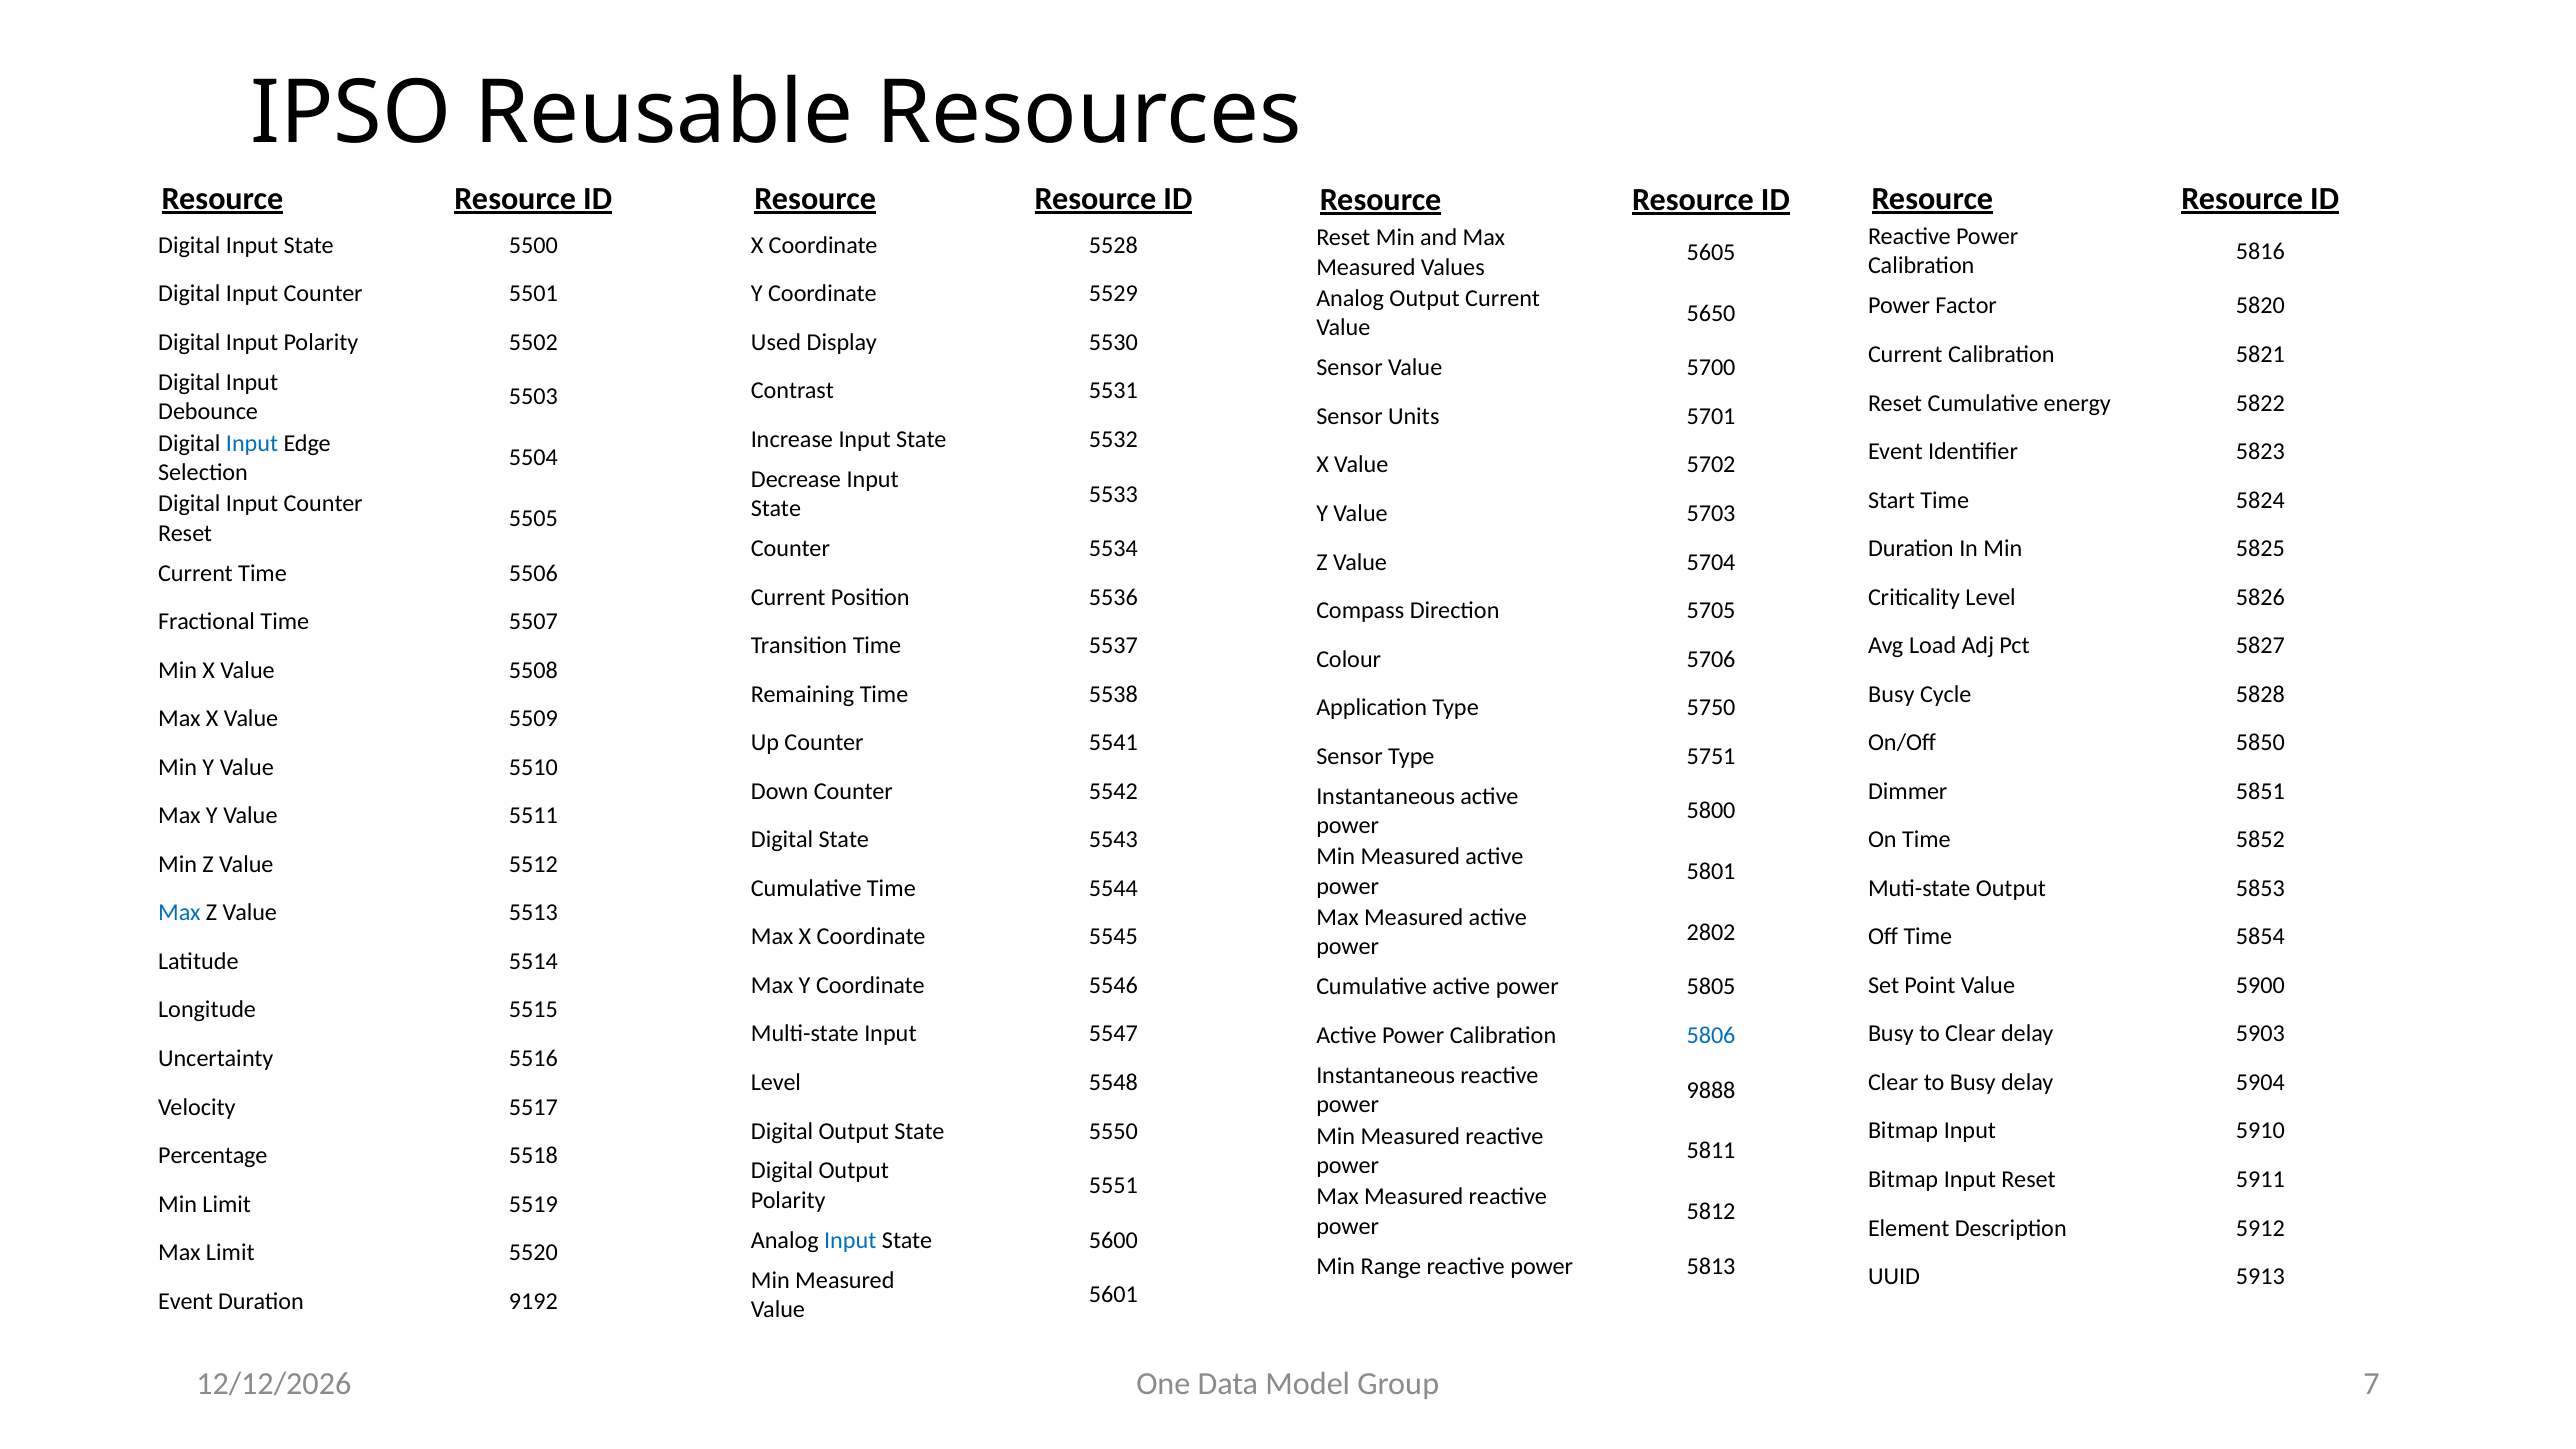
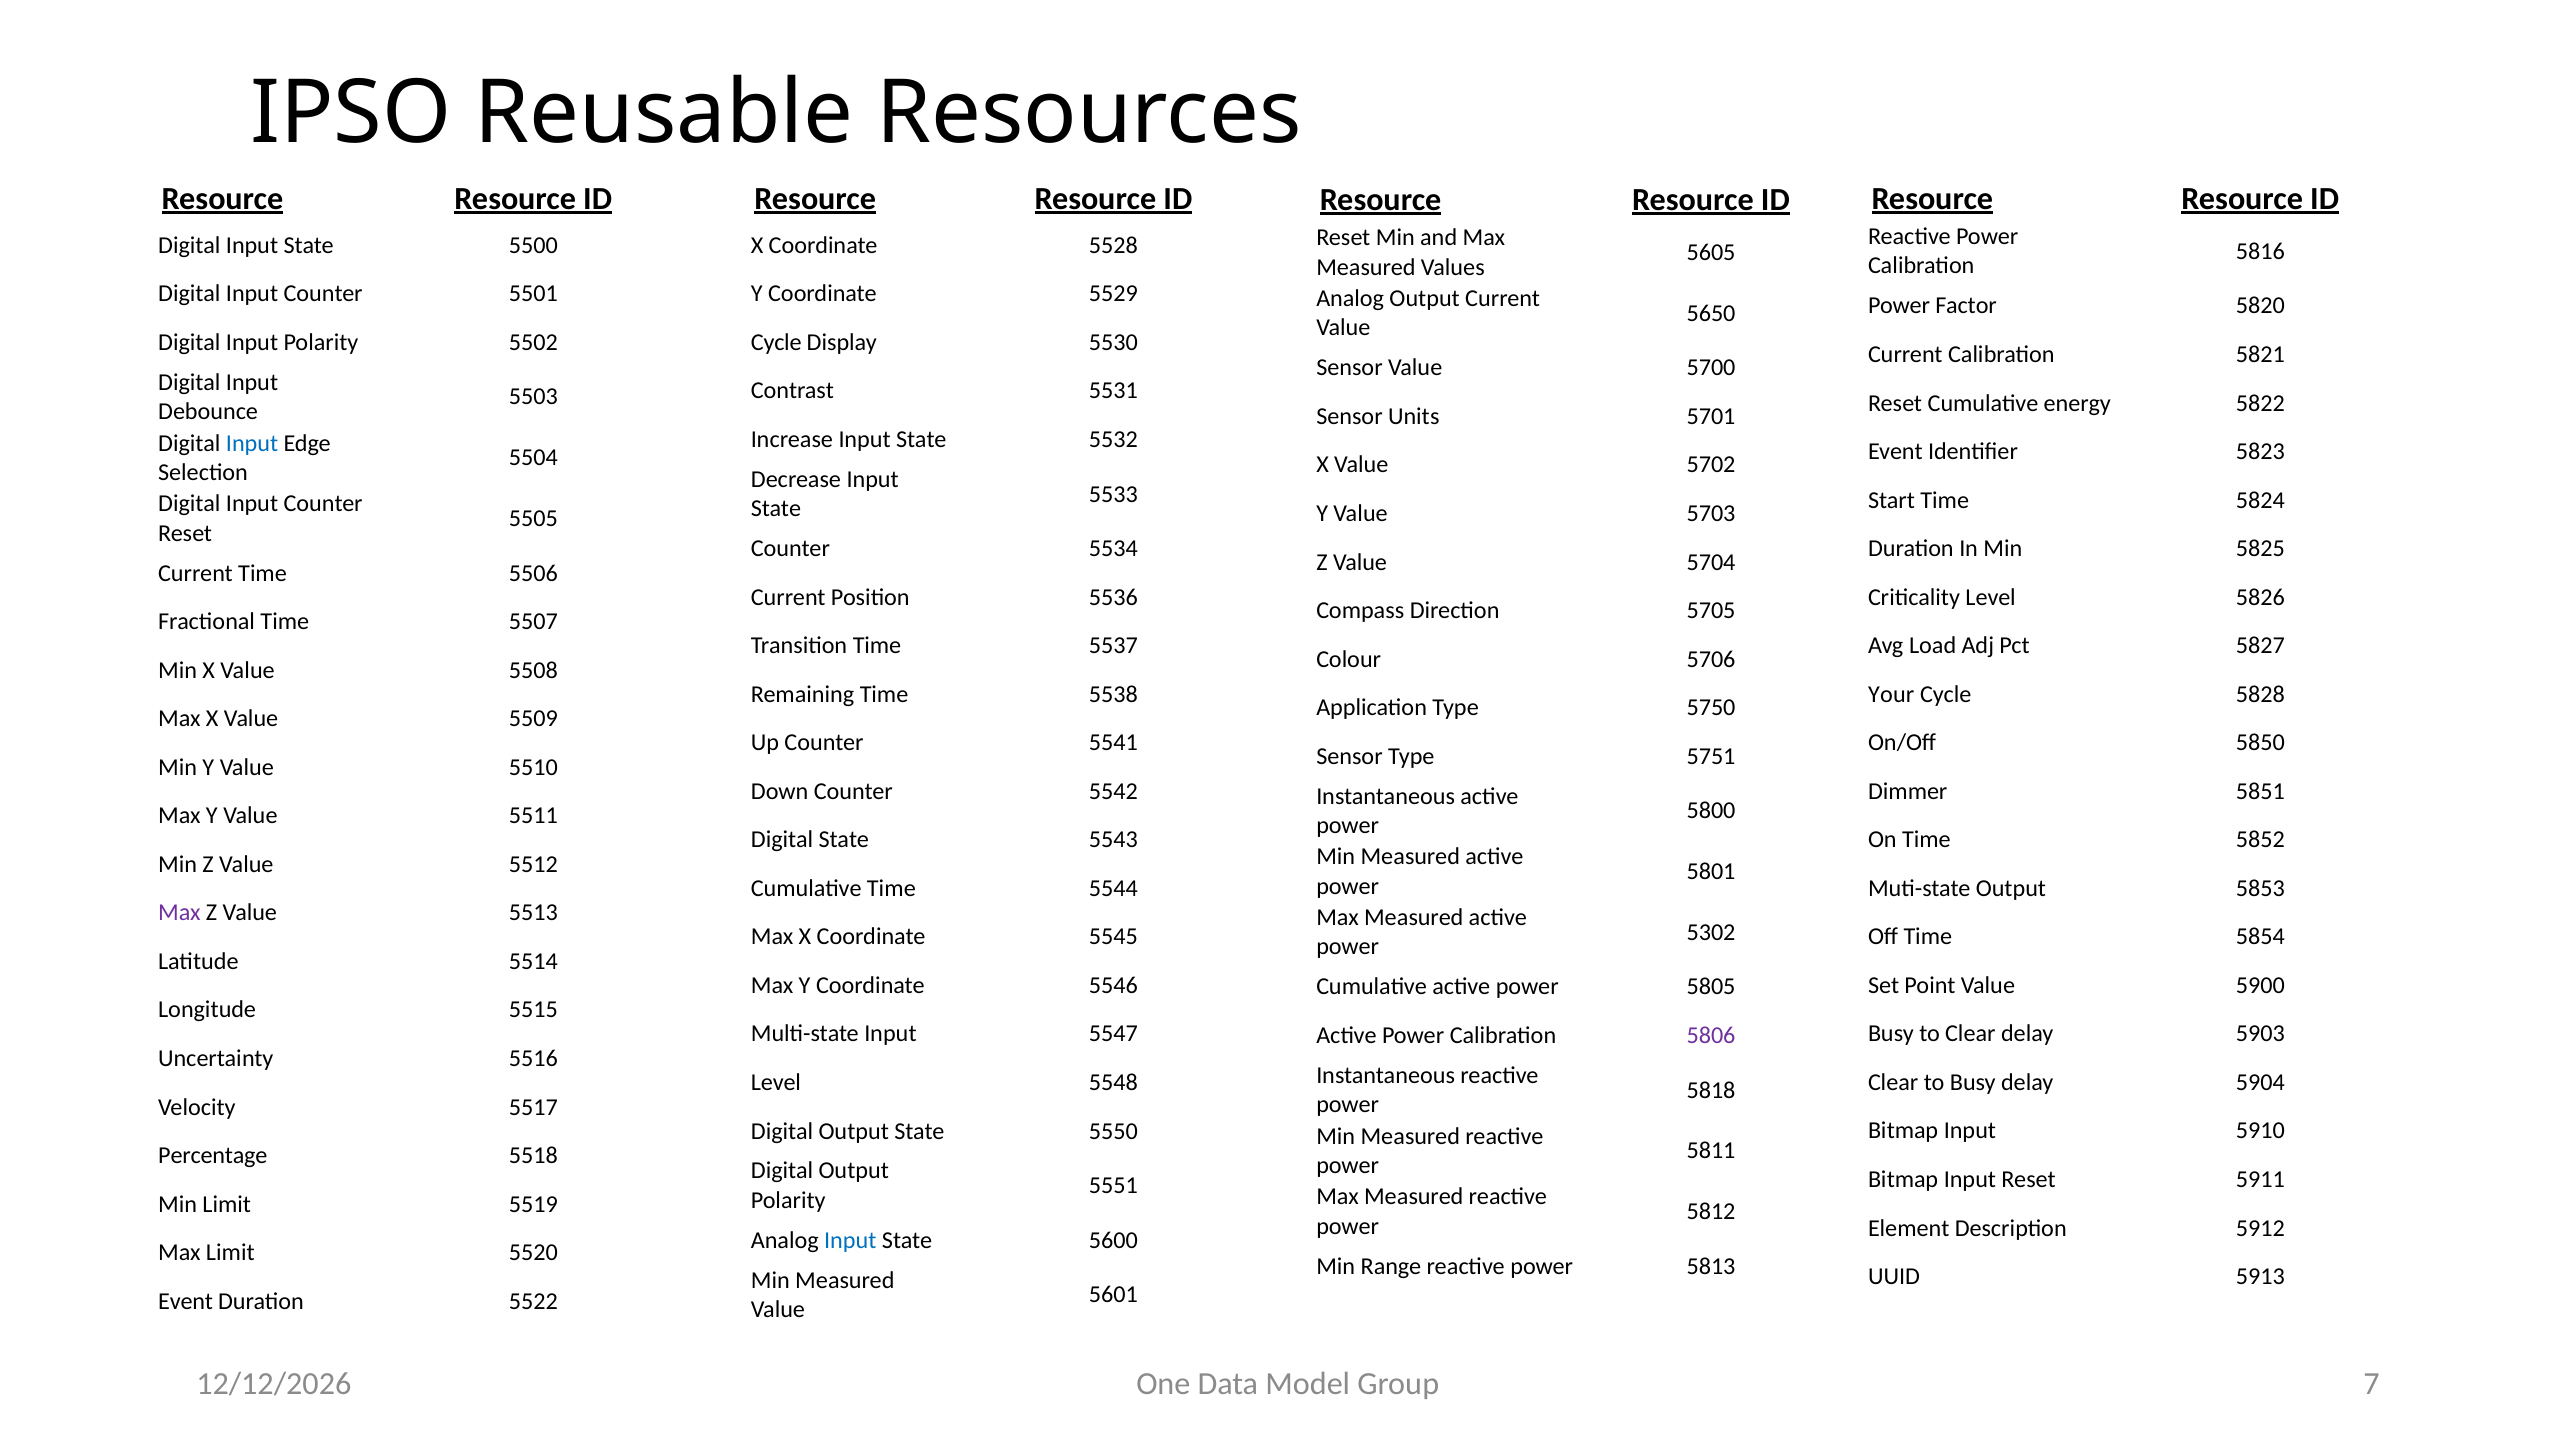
Used at (776, 342): Used -> Cycle
Busy at (1891, 694): Busy -> Your
Max at (179, 913) colour: blue -> purple
2802: 2802 -> 5302
5806 colour: blue -> purple
9888: 9888 -> 5818
9192: 9192 -> 5522
